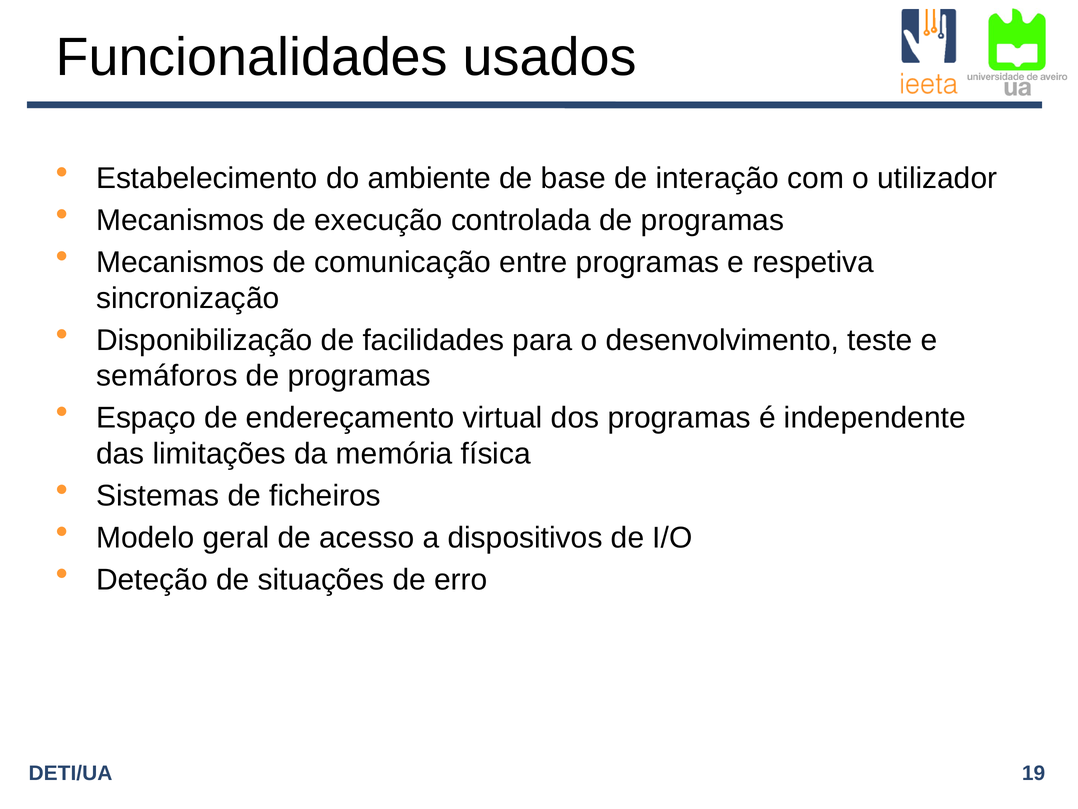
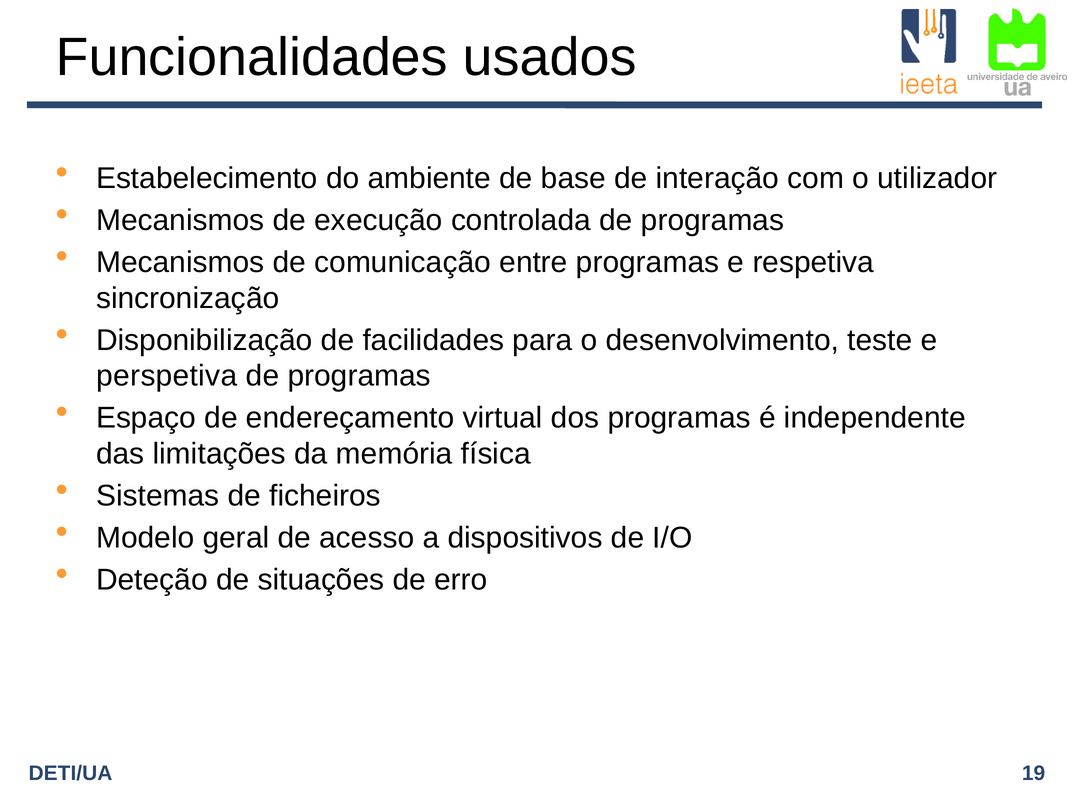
semáforos: semáforos -> perspetiva
